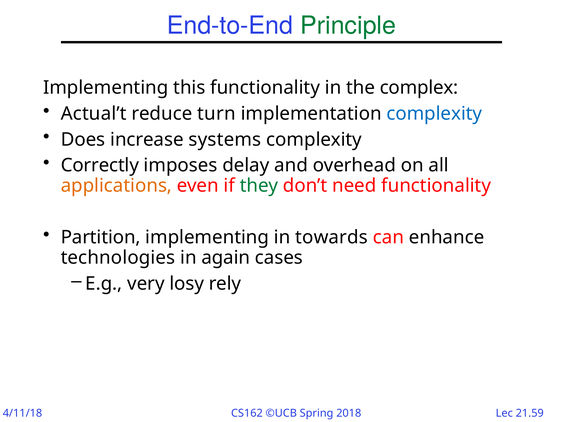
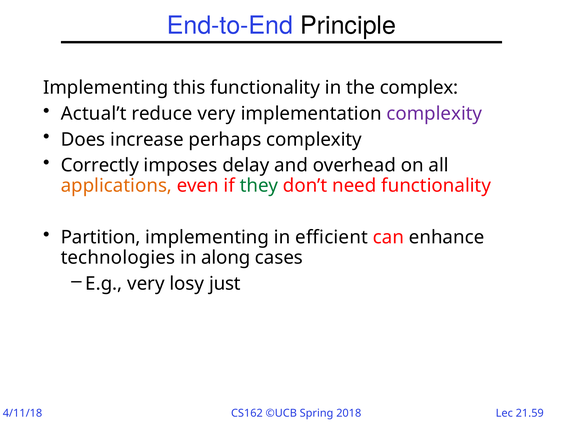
Principle colour: green -> black
reduce turn: turn -> very
complexity at (434, 114) colour: blue -> purple
systems: systems -> perhaps
towards: towards -> efficient
again: again -> along
rely: rely -> just
